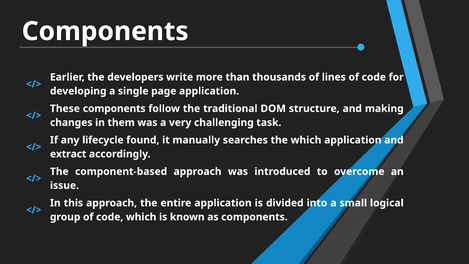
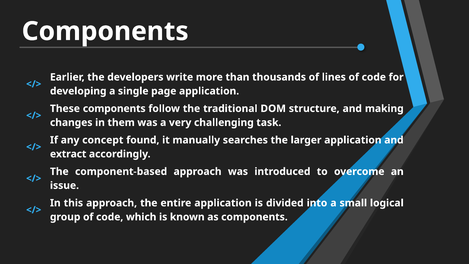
lifecycle: lifecycle -> concept
the which: which -> larger
